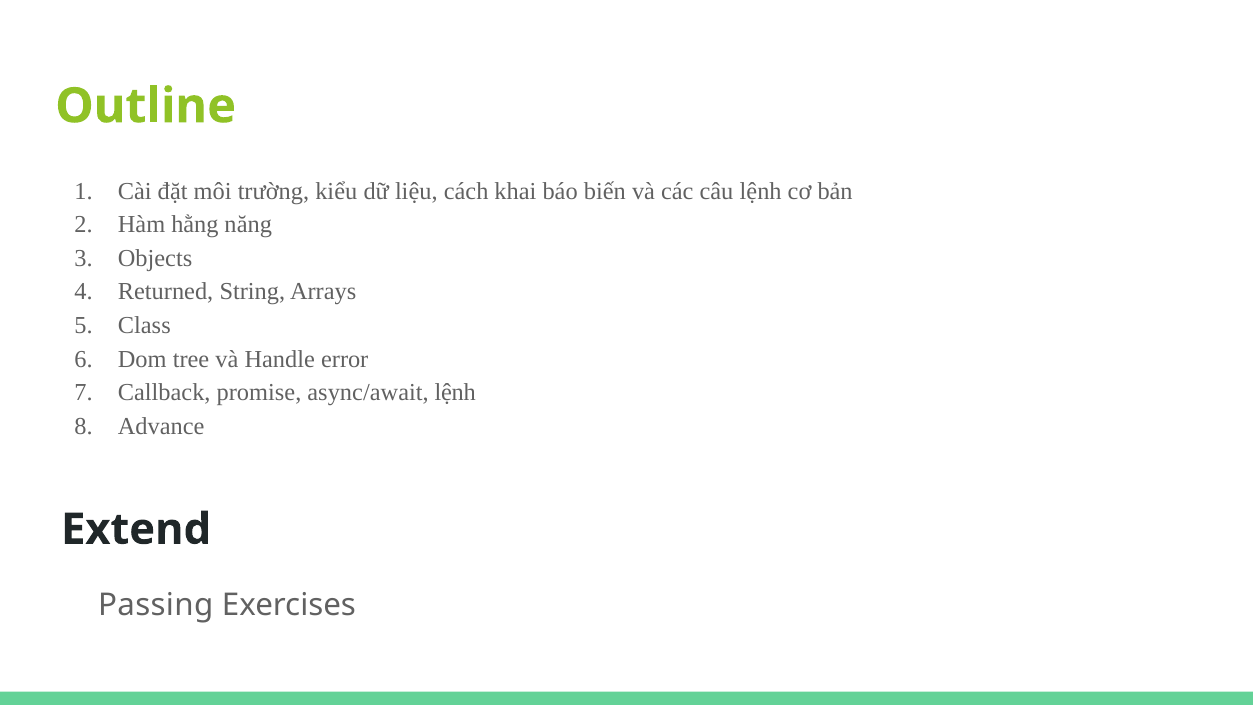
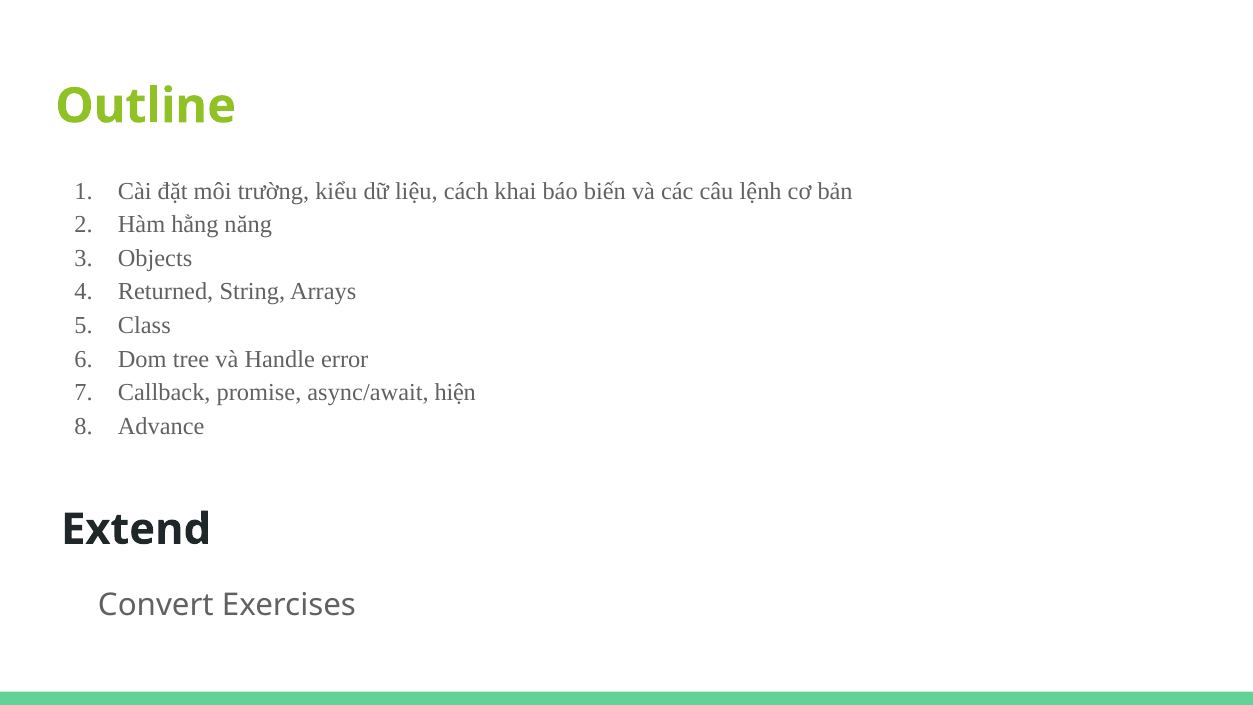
async/await lệnh: lệnh -> hiện
Passing: Passing -> Convert
